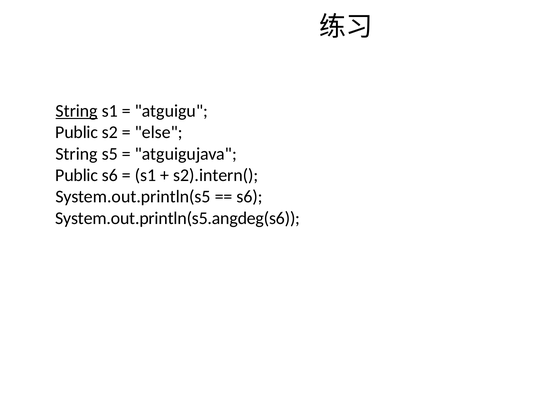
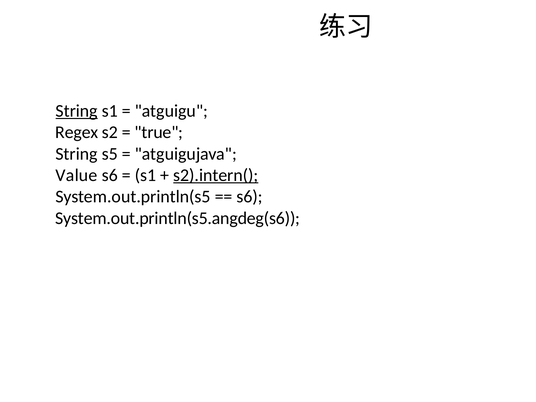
Public at (77, 132): Public -> Regex
else: else -> true
Public at (77, 175): Public -> Value
s2).intern( underline: none -> present
